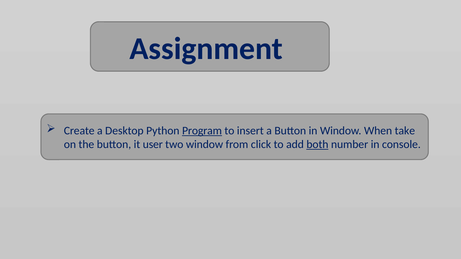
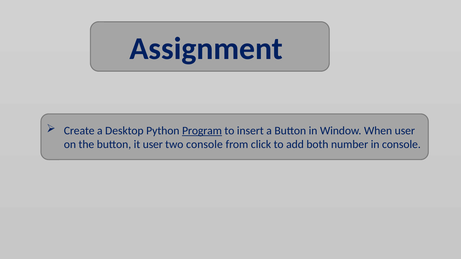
When take: take -> user
two window: window -> console
both underline: present -> none
